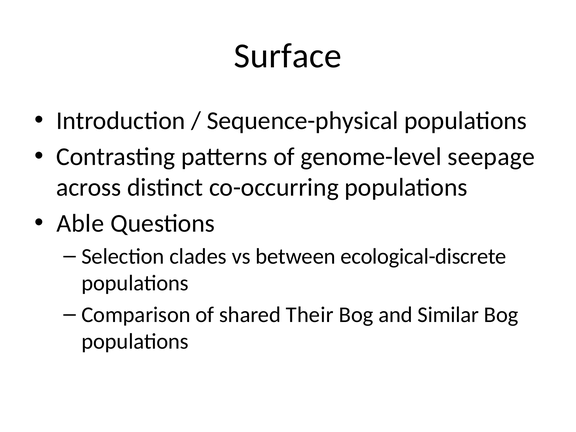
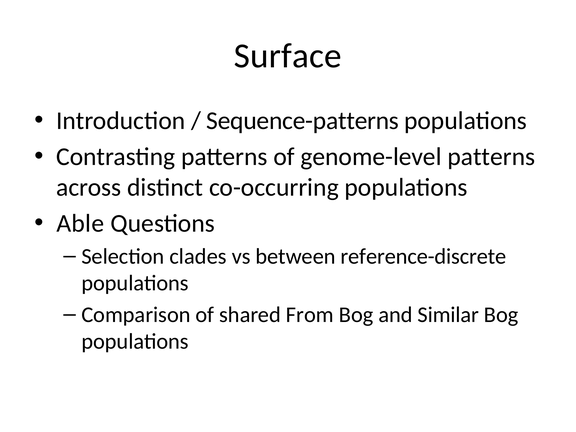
Sequence-physical: Sequence-physical -> Sequence-patterns
genome-level seepage: seepage -> patterns
ecological-discrete: ecological-discrete -> reference-discrete
Their: Their -> From
